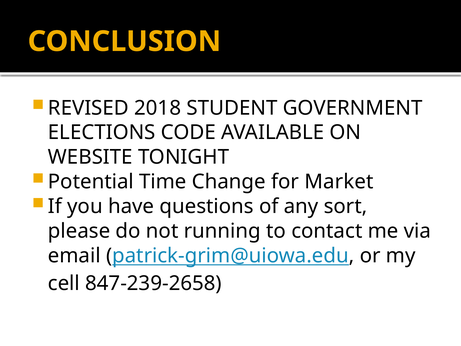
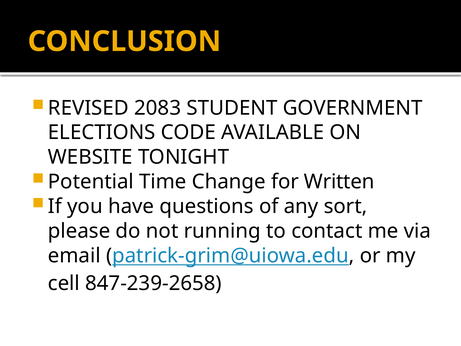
2018: 2018 -> 2083
Market: Market -> Written
